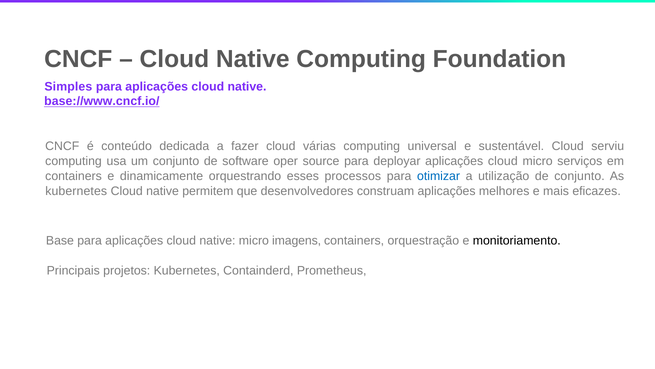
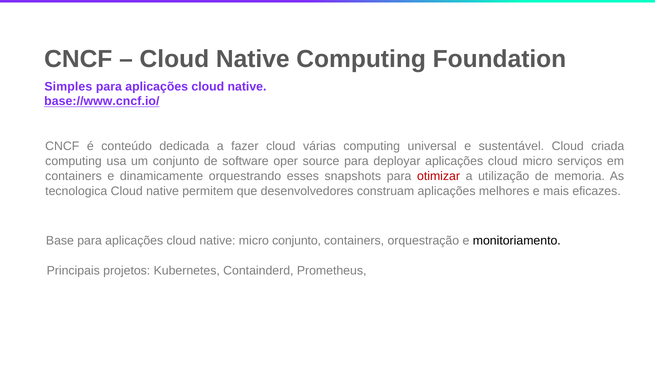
serviu: serviu -> criada
processos: processos -> snapshots
otimizar colour: blue -> red
de conjunto: conjunto -> memoria
kubernetes at (76, 191): kubernetes -> tecnologica
micro imagens: imagens -> conjunto
